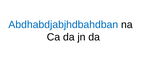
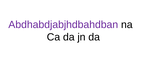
Abdhabdjabjhdbahdban colour: blue -> purple
